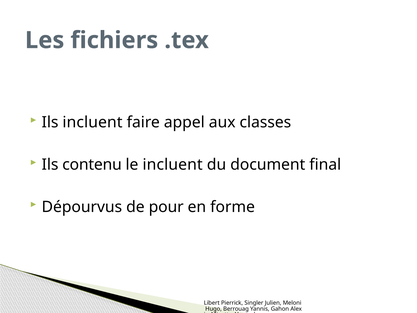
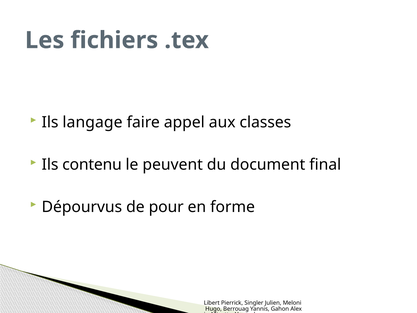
Ils incluent: incluent -> langage
le incluent: incluent -> peuvent
